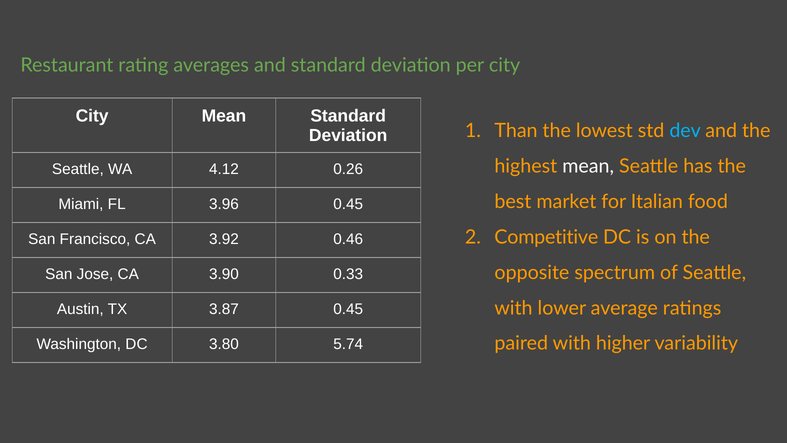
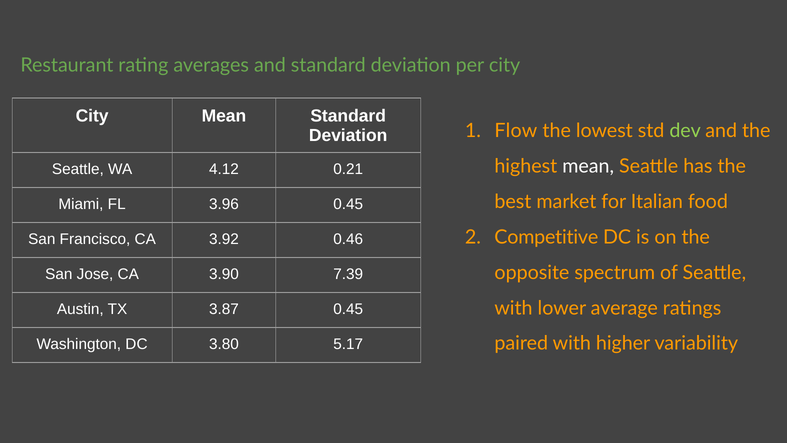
Than: Than -> Flow
dev colour: light blue -> light green
0.26: 0.26 -> 0.21
0.33: 0.33 -> 7.39
5.74: 5.74 -> 5.17
